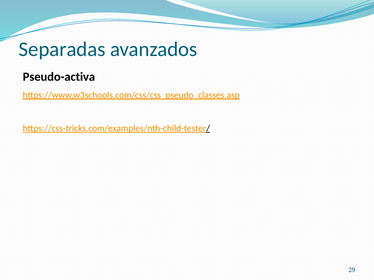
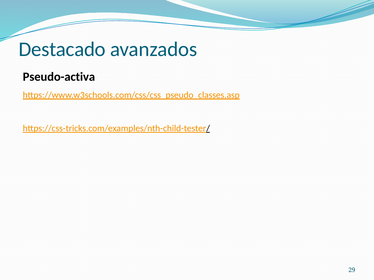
Separadas: Separadas -> Destacado
